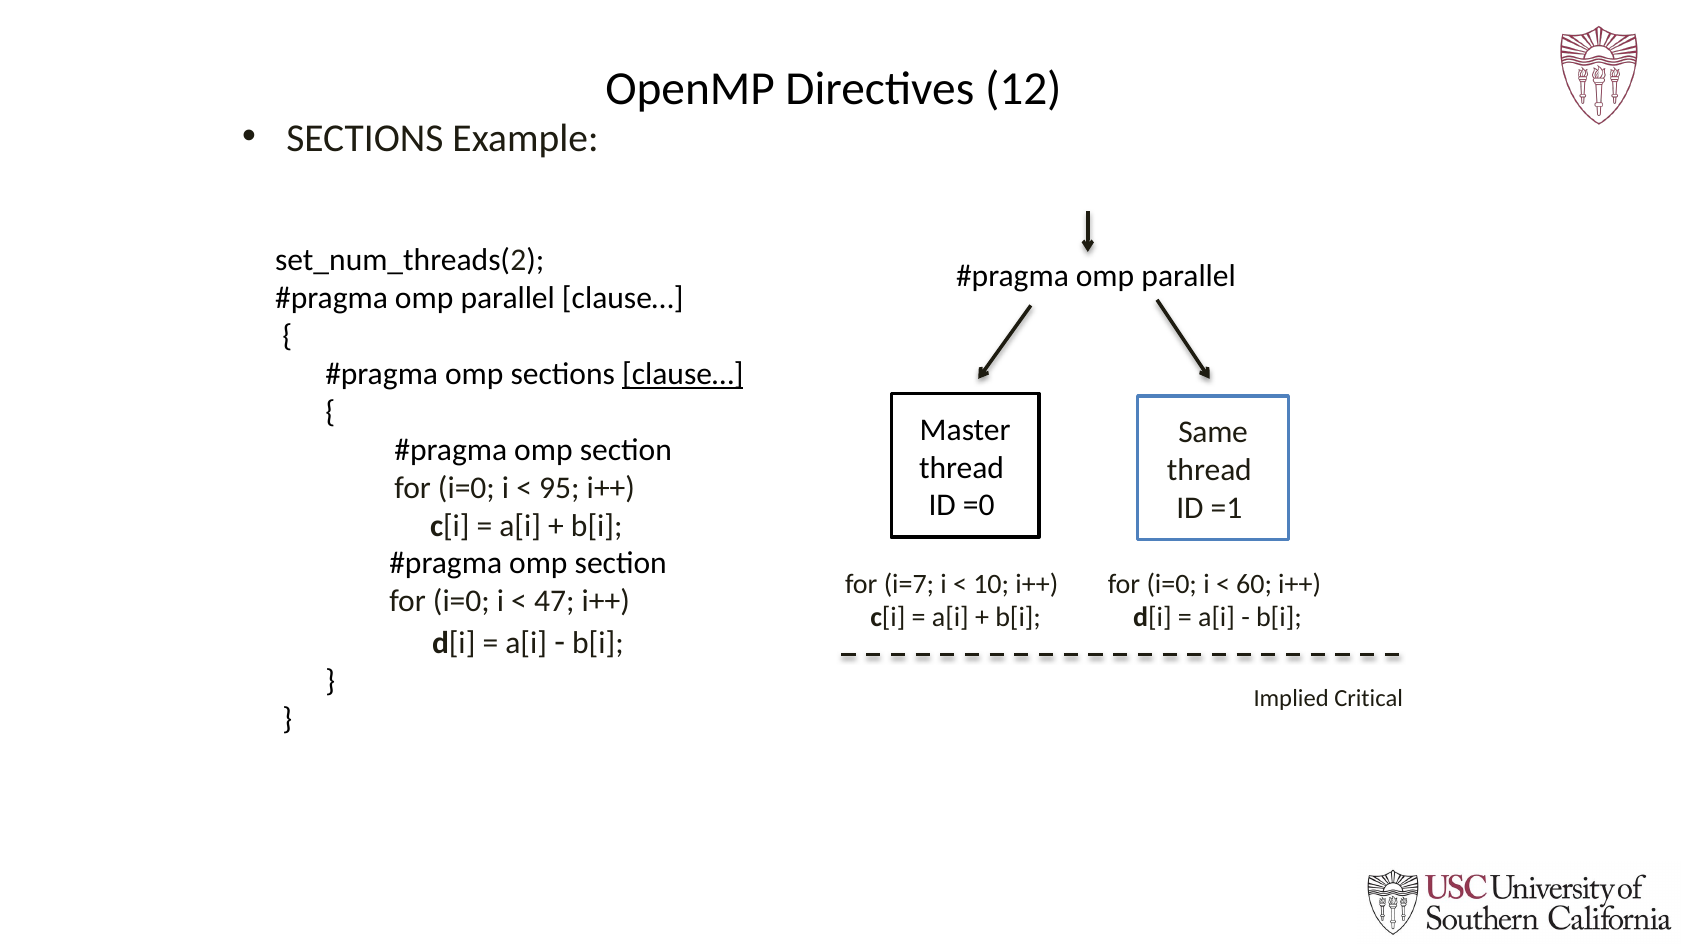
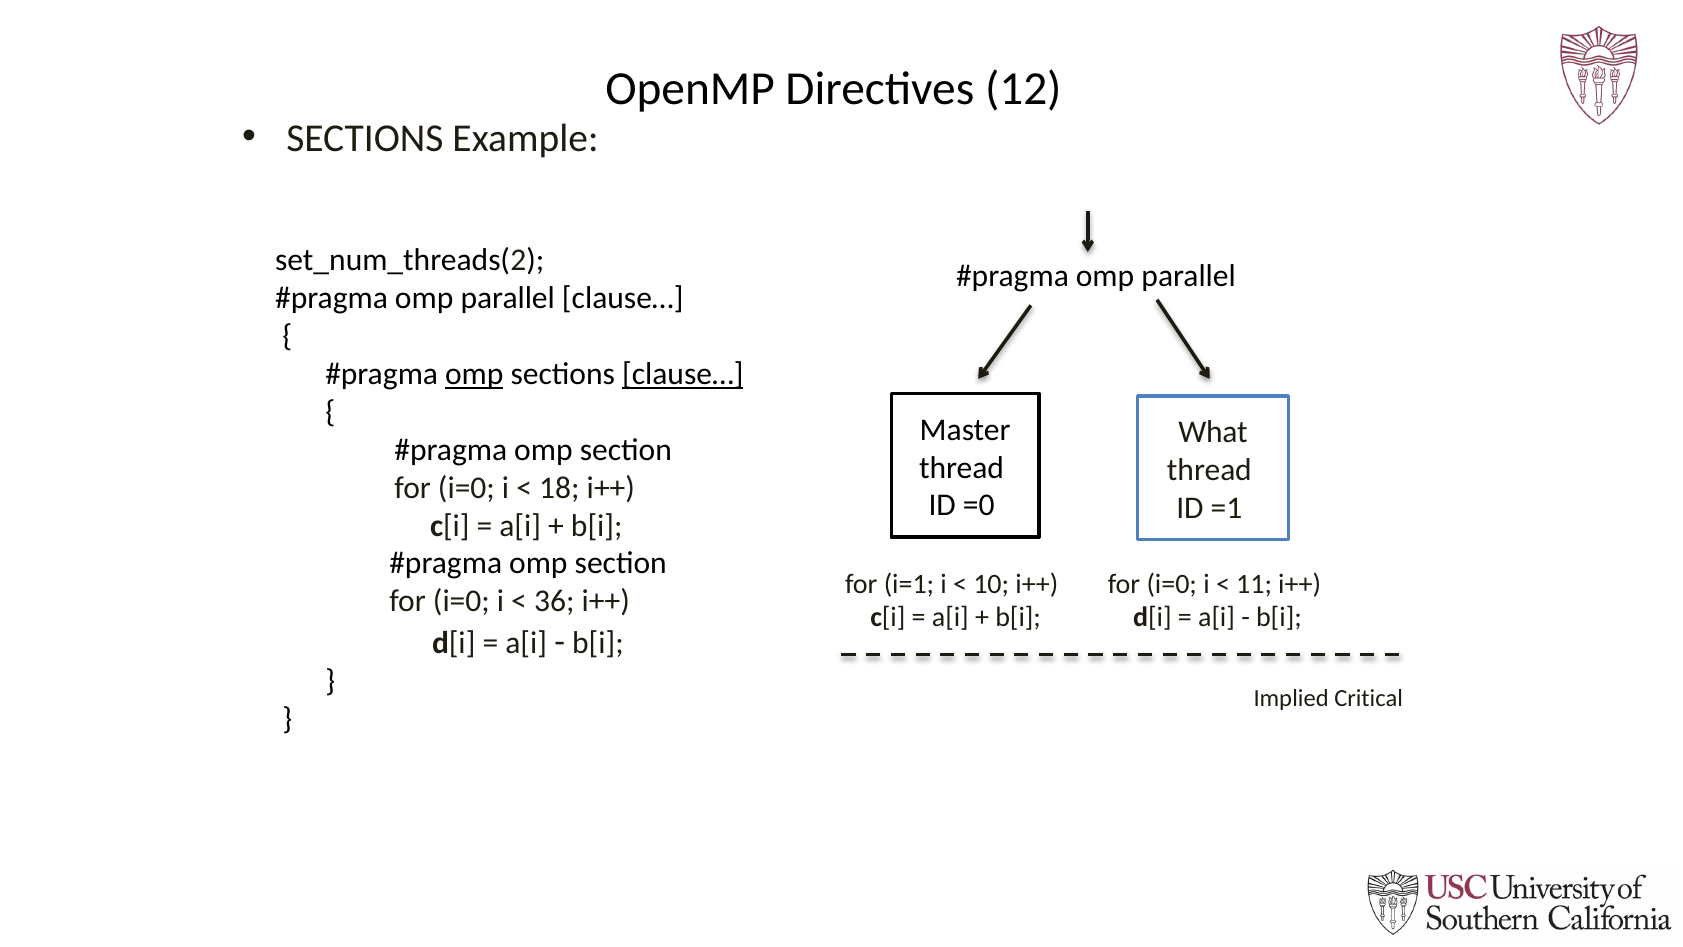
omp at (474, 374) underline: none -> present
Same: Same -> What
95: 95 -> 18
i=7: i=7 -> i=1
60: 60 -> 11
47: 47 -> 36
